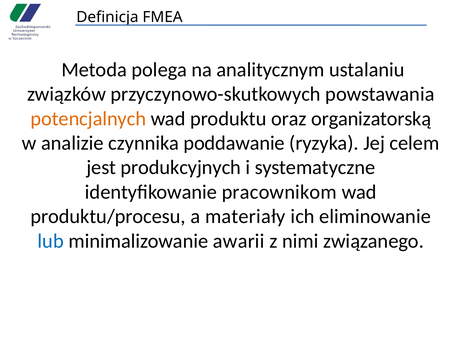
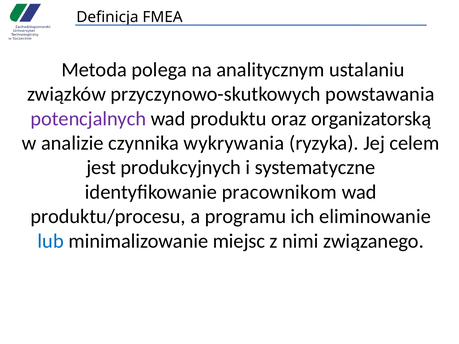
potencjalnych colour: orange -> purple
poddawanie: poddawanie -> wykrywania
materiały: materiały -> programu
awarii: awarii -> miejsc
